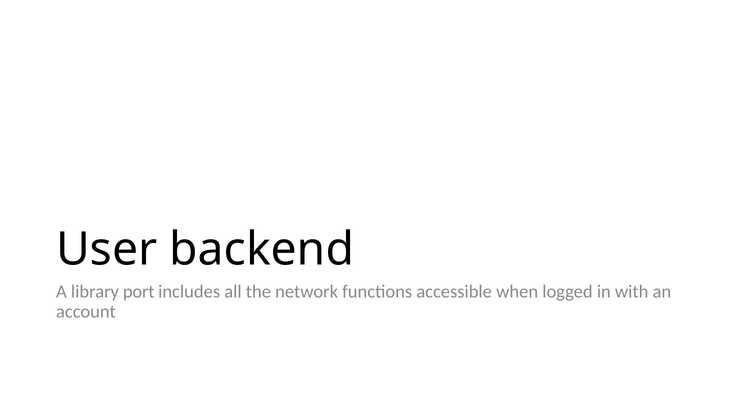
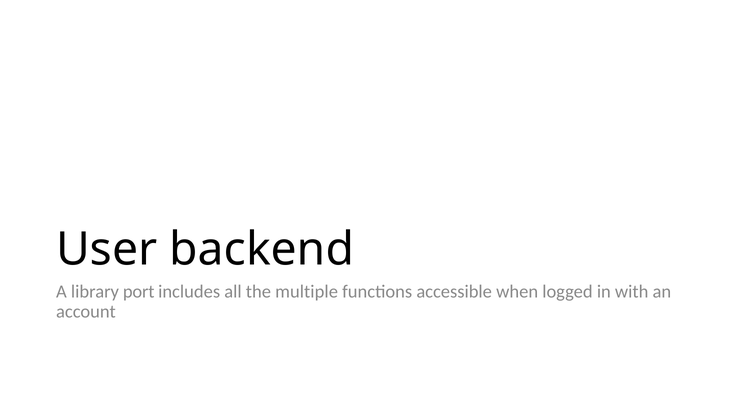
network: network -> multiple
